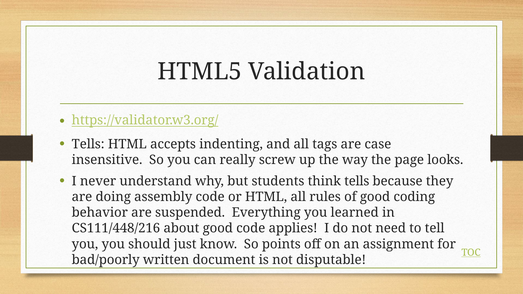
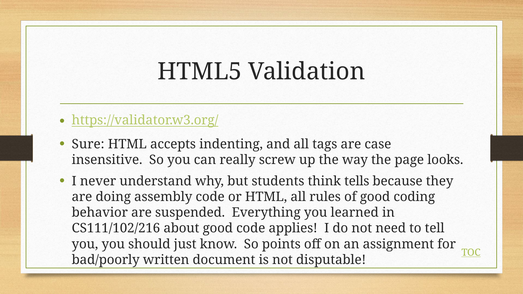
Tells at (88, 144): Tells -> Sure
CS111/448/216: CS111/448/216 -> CS111/102/216
